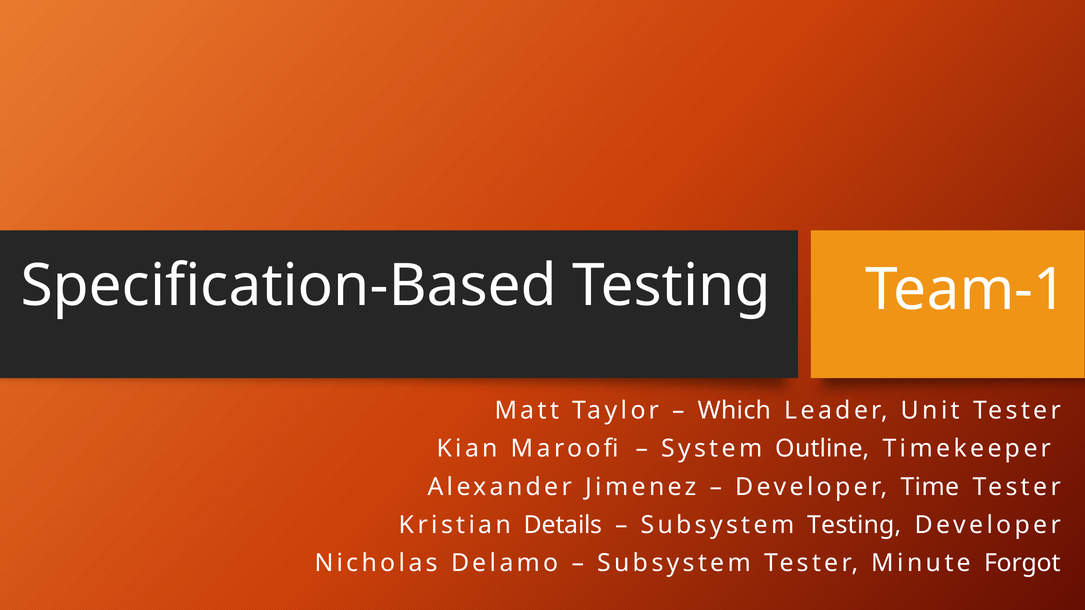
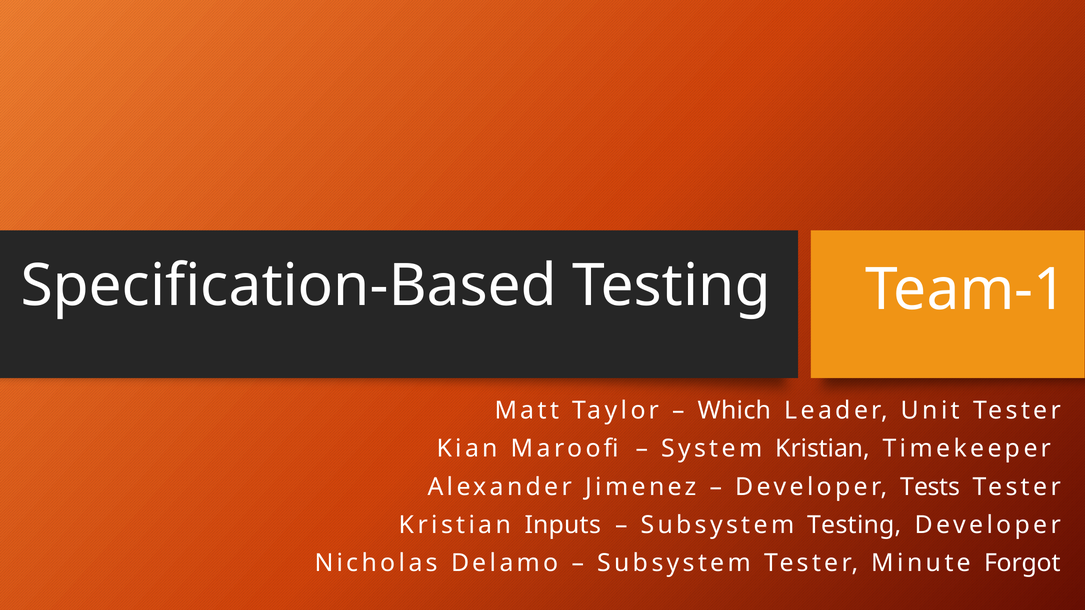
System Outline: Outline -> Kristian
Time: Time -> Tests
Details: Details -> Inputs
